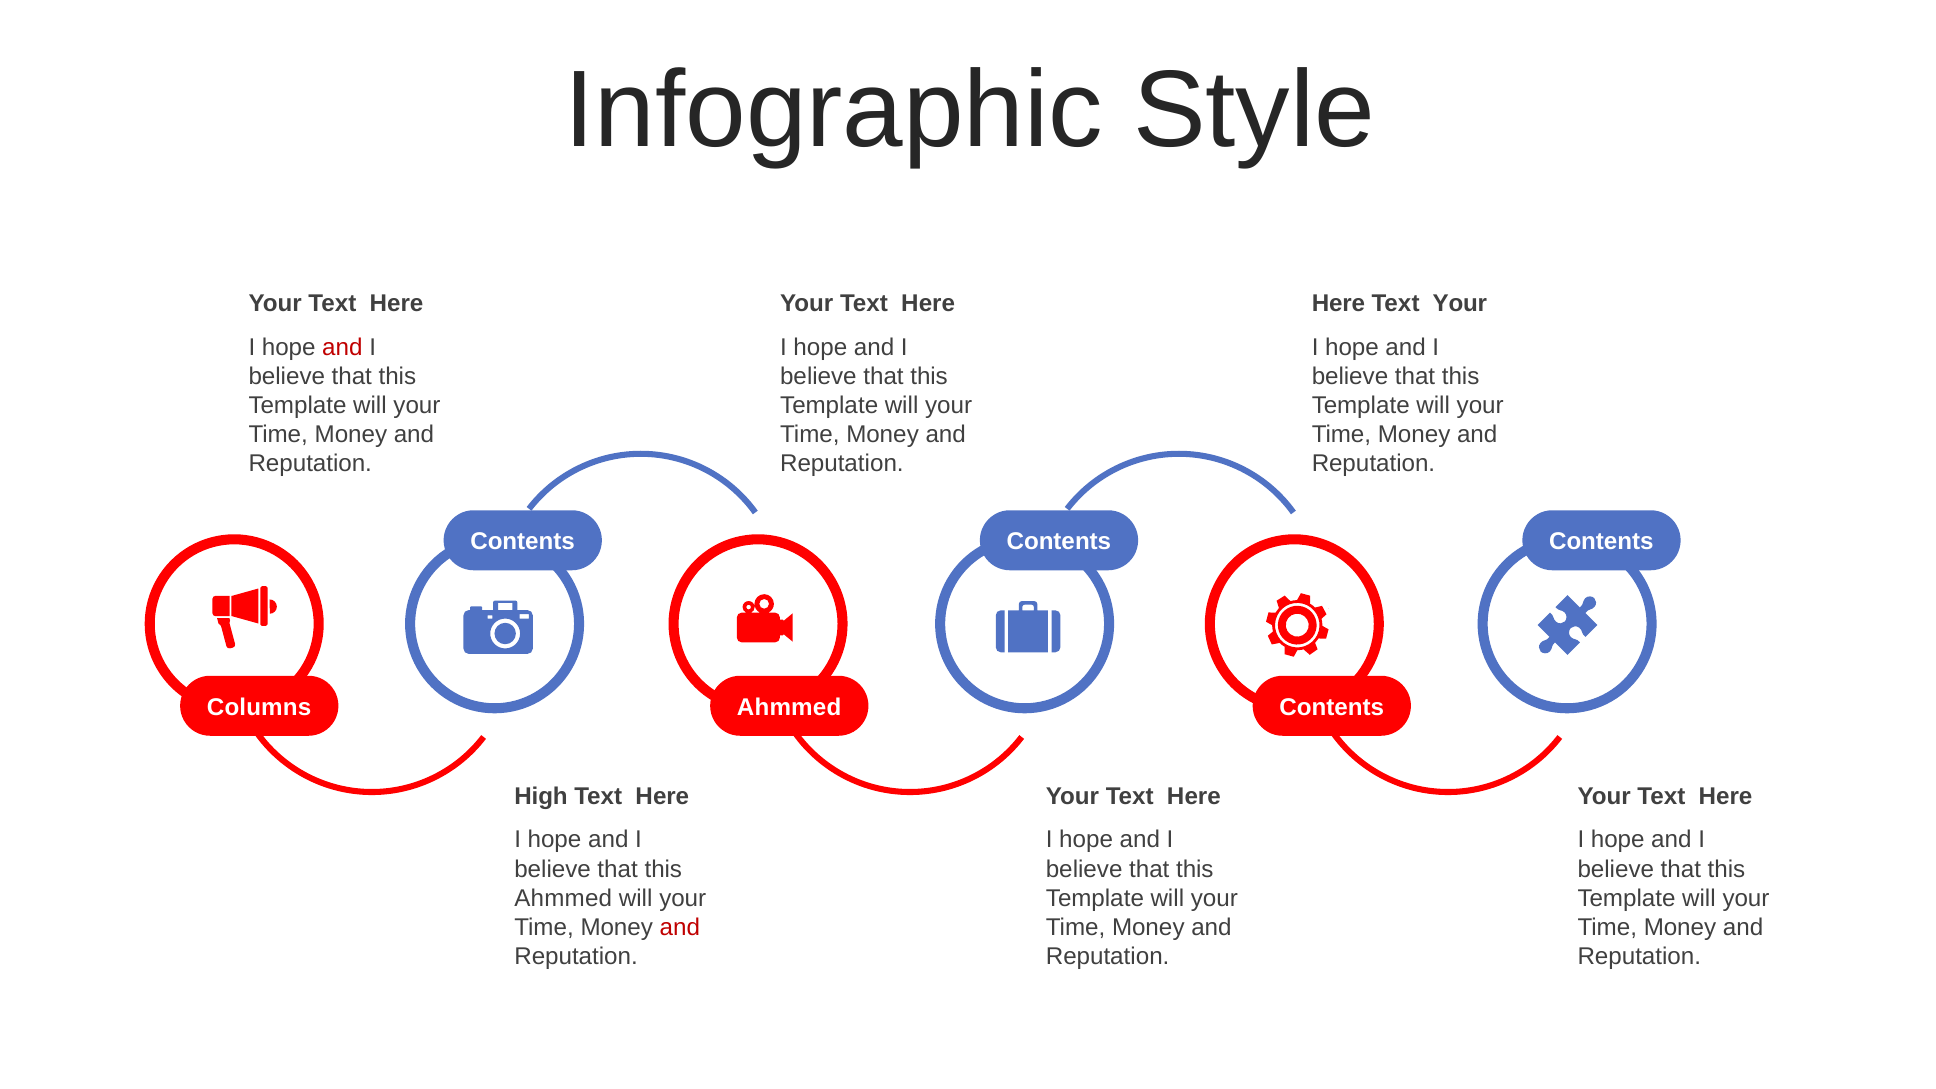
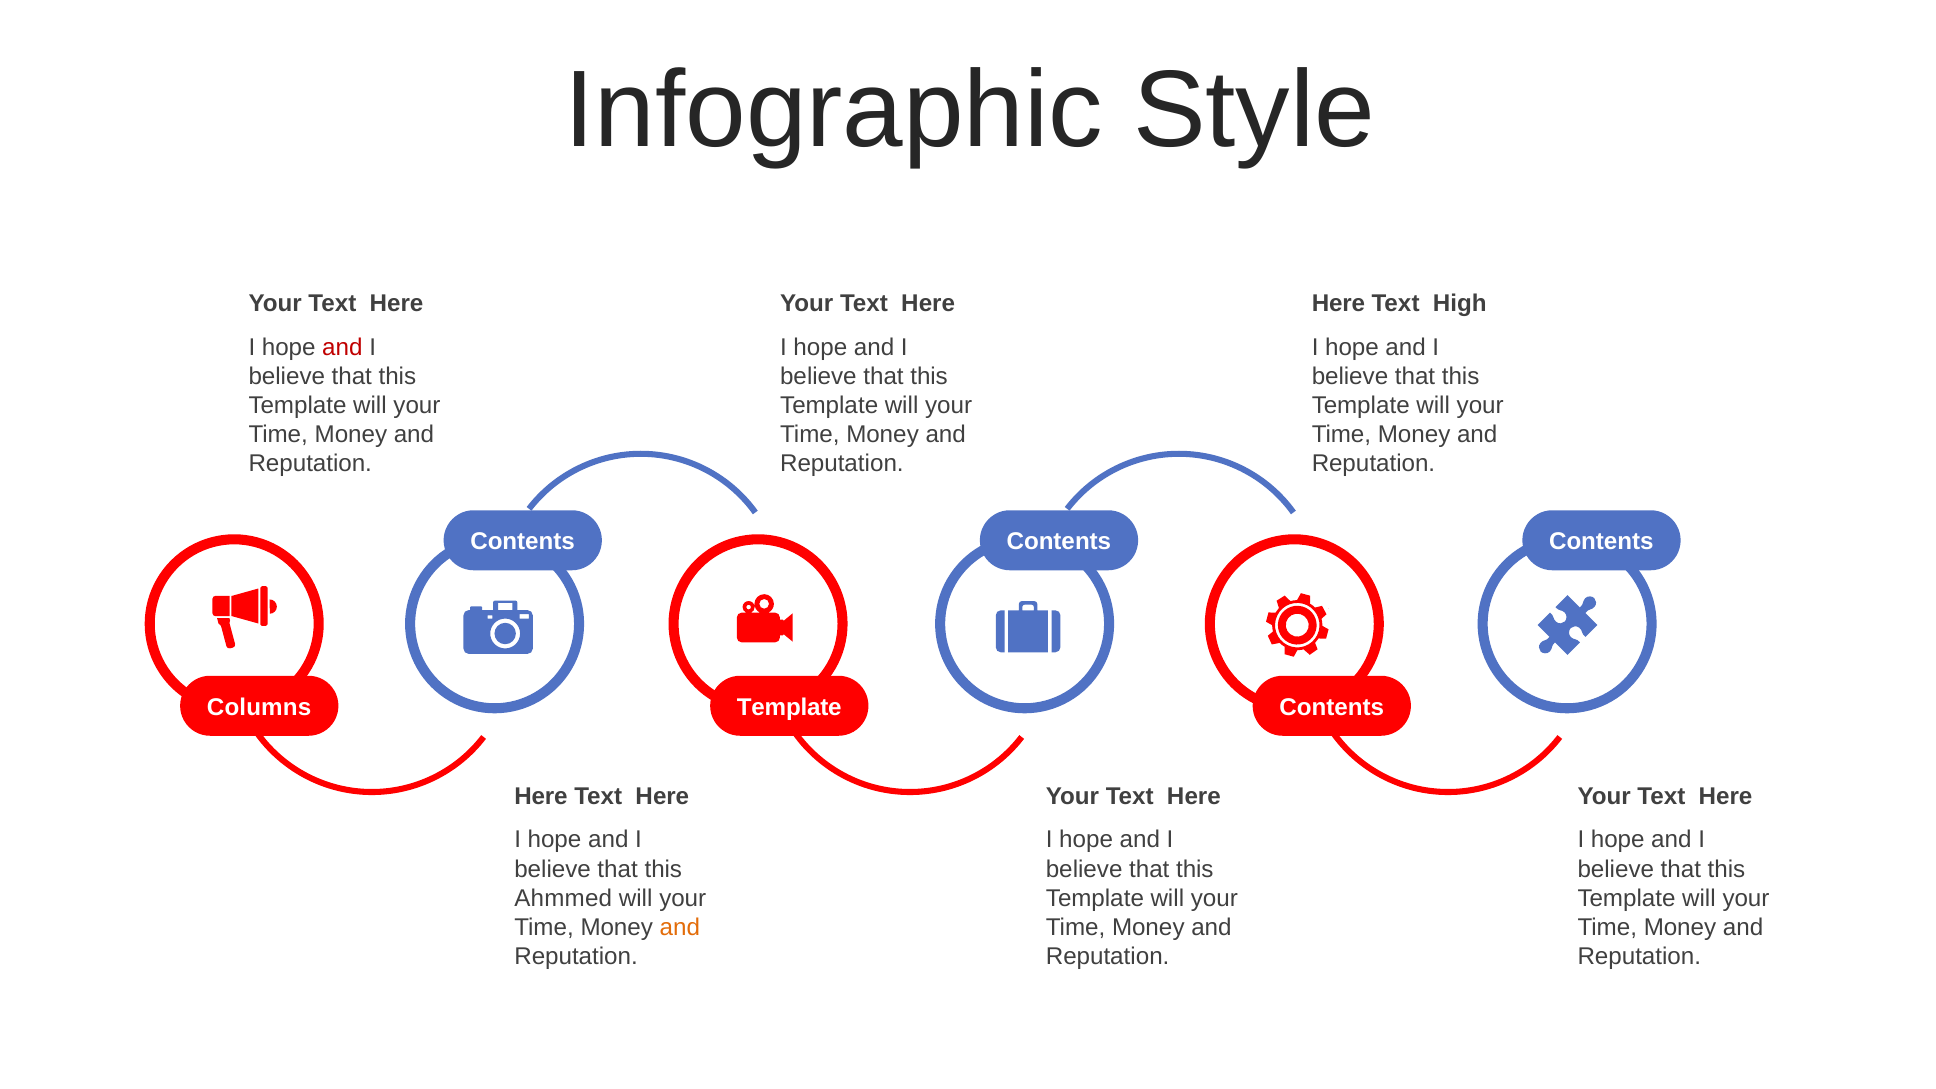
Text Your: Your -> High
Ahmmed at (789, 707): Ahmmed -> Template
High at (541, 796): High -> Here
and at (680, 927) colour: red -> orange
